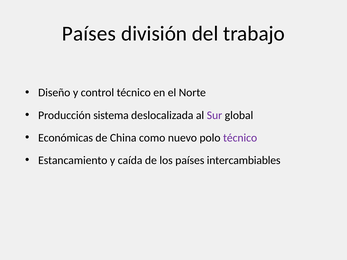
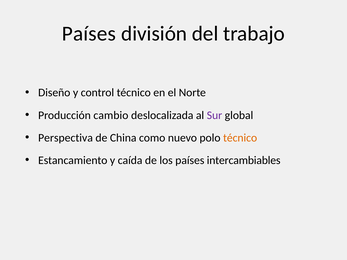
sistema: sistema -> cambio
Económicas: Económicas -> Perspectiva
técnico at (240, 138) colour: purple -> orange
